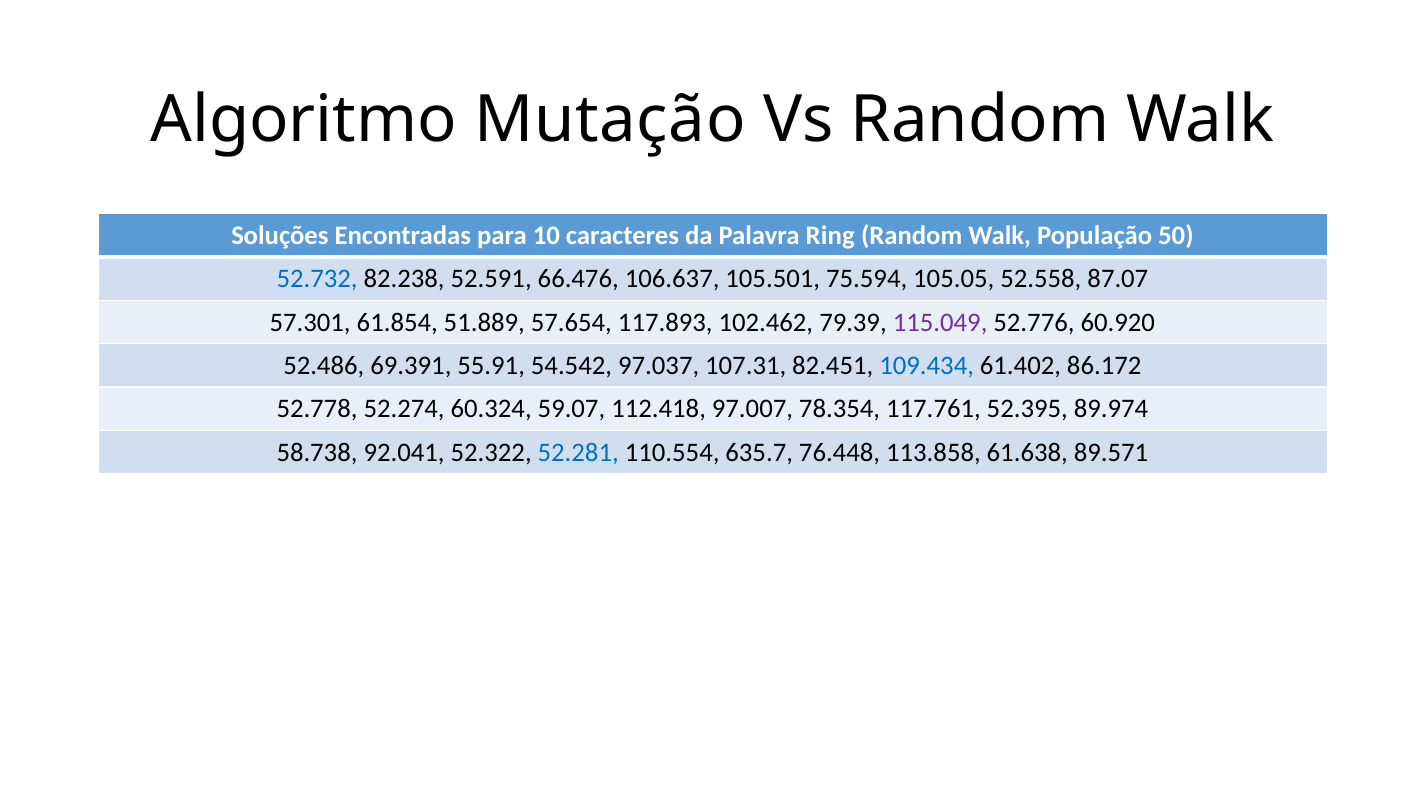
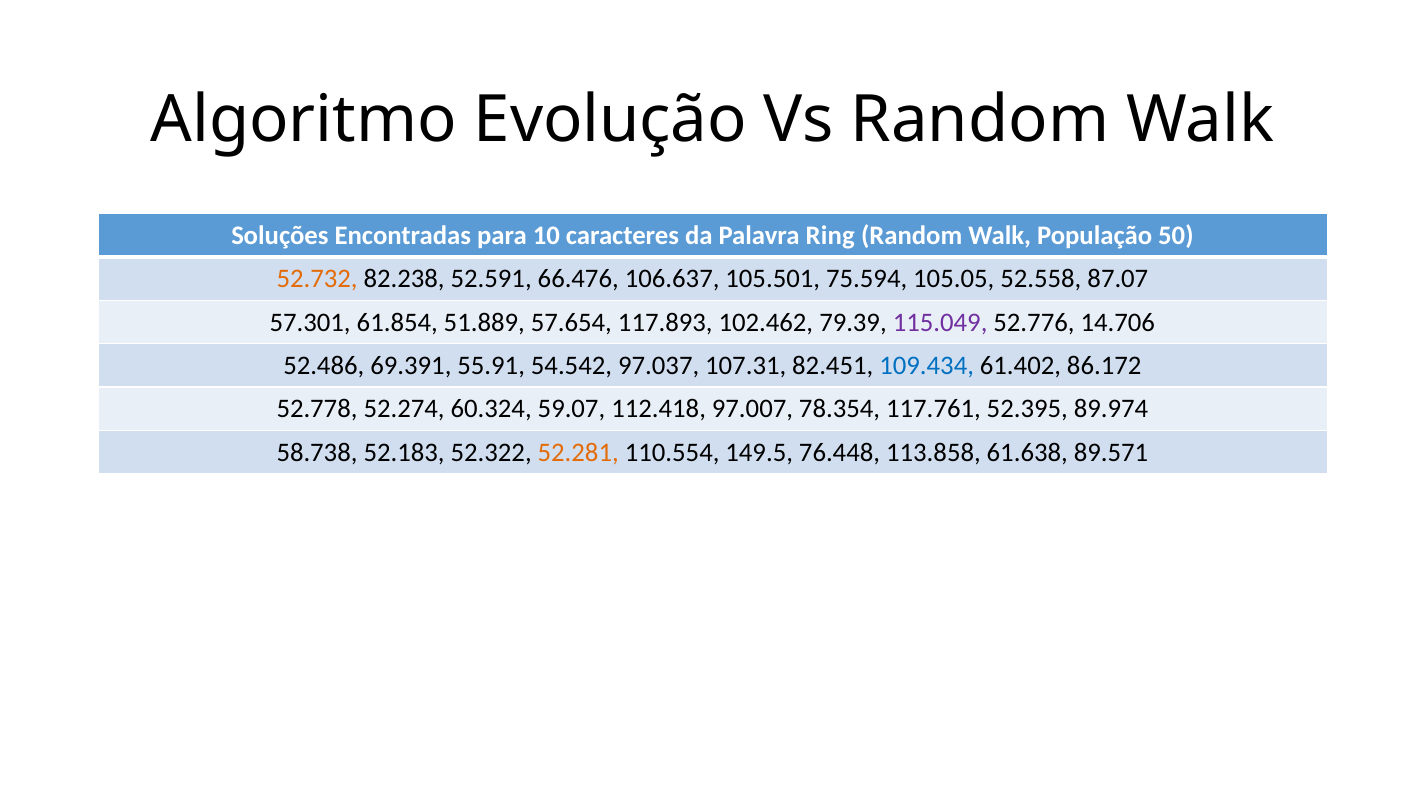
Mutação: Mutação -> Evolução
52.732 colour: blue -> orange
60.920: 60.920 -> 14.706
92.041: 92.041 -> 52.183
52.281 colour: blue -> orange
635.7: 635.7 -> 149.5
